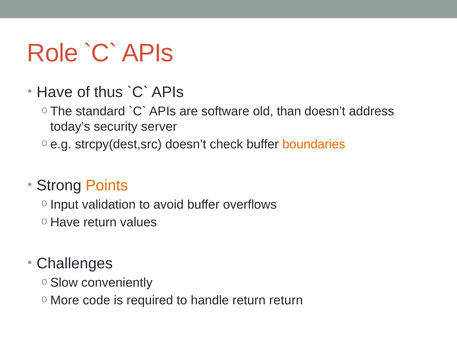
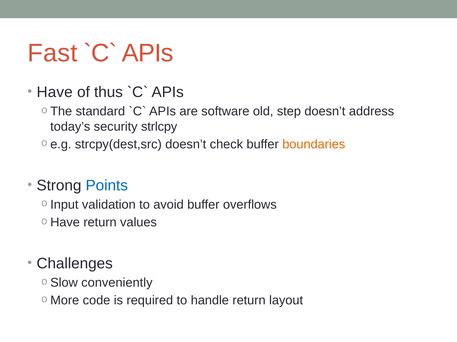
Role: Role -> Fast
than: than -> step
server: server -> strlcpy
Points colour: orange -> blue
return return: return -> layout
